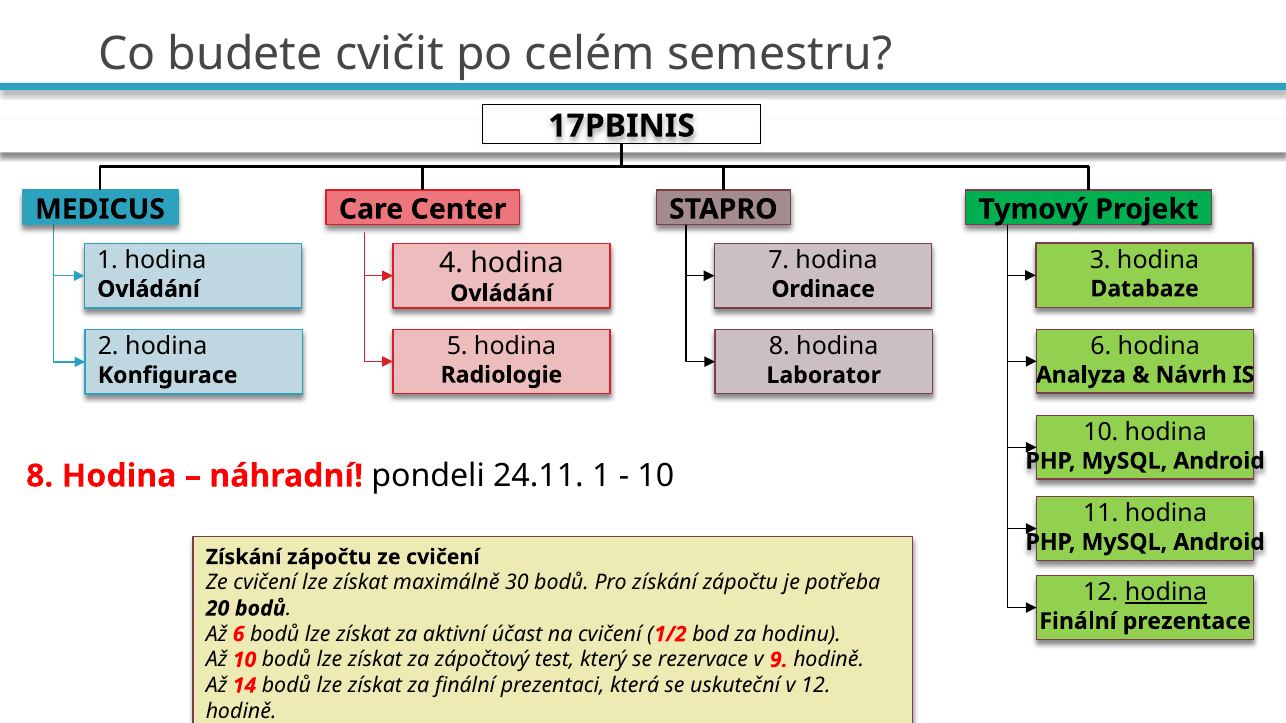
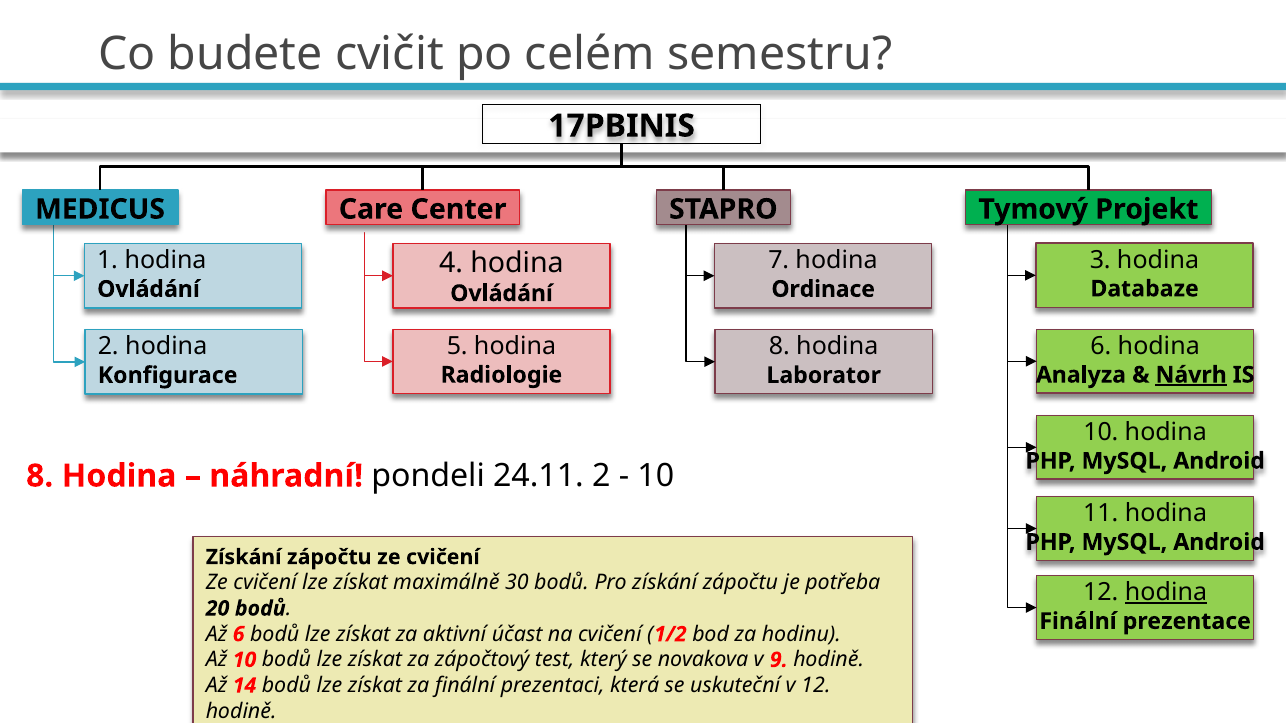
Návrh underline: none -> present
24.11 1: 1 -> 2
rezervace: rezervace -> novakova
